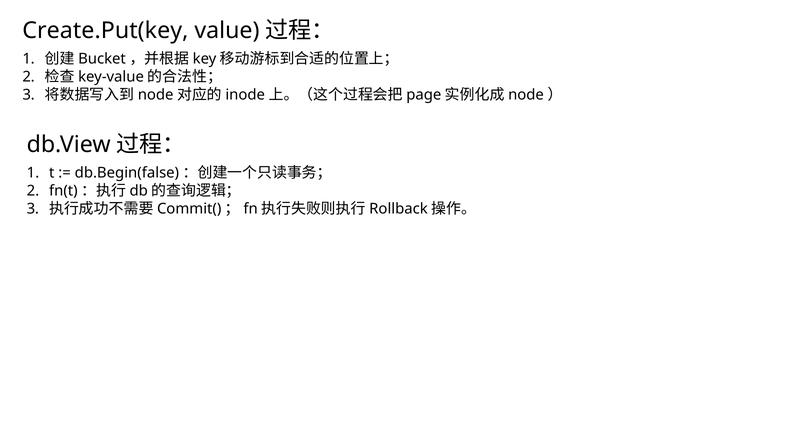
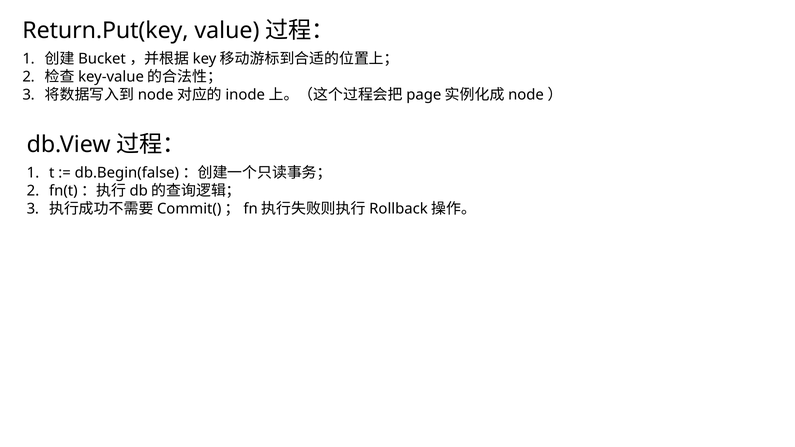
Create.Put(key: Create.Put(key -> Return.Put(key
